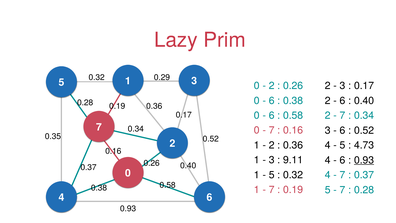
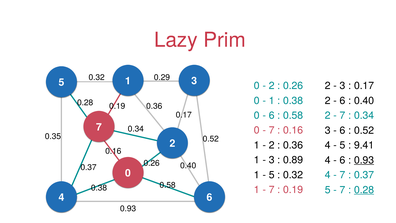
6 at (272, 100): 6 -> 1
4.73: 4.73 -> 9.41
9.11: 9.11 -> 0.89
0.28 at (364, 190) underline: none -> present
